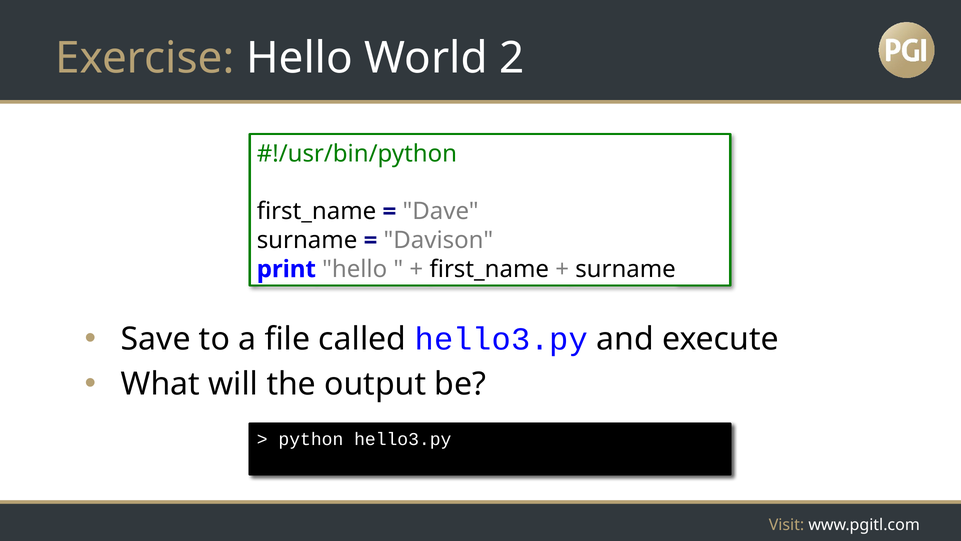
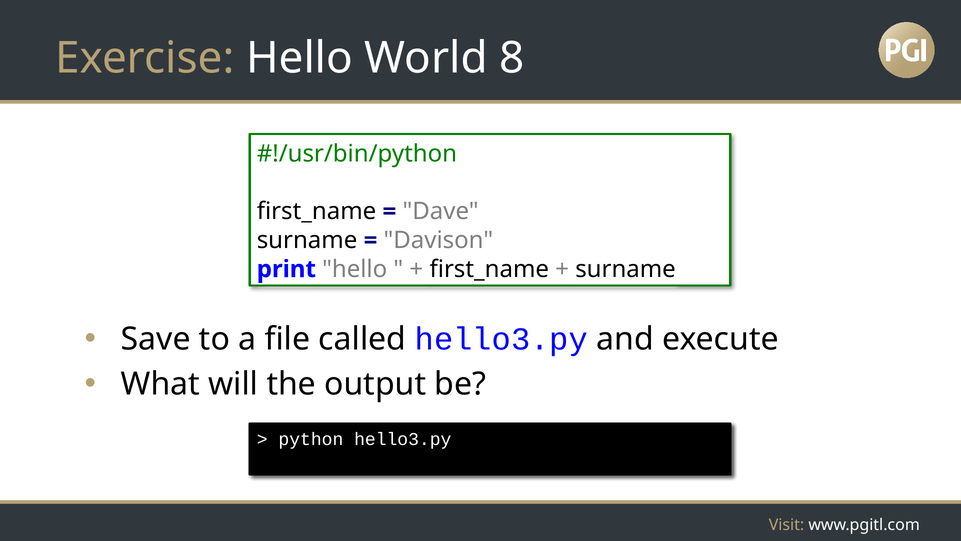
2: 2 -> 8
